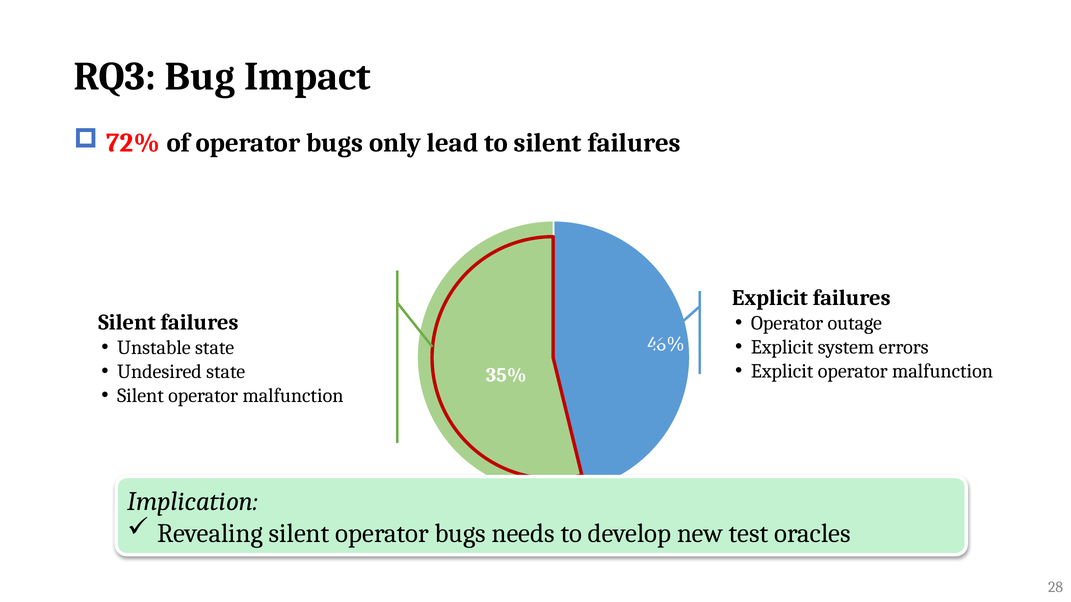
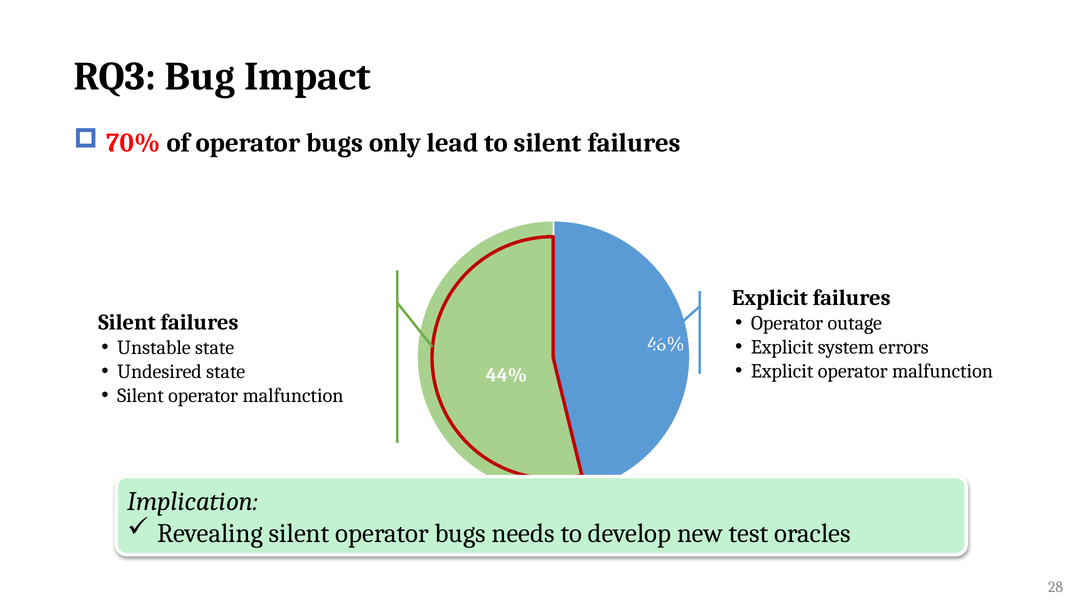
72%: 72% -> 70%
35%: 35% -> 44%
